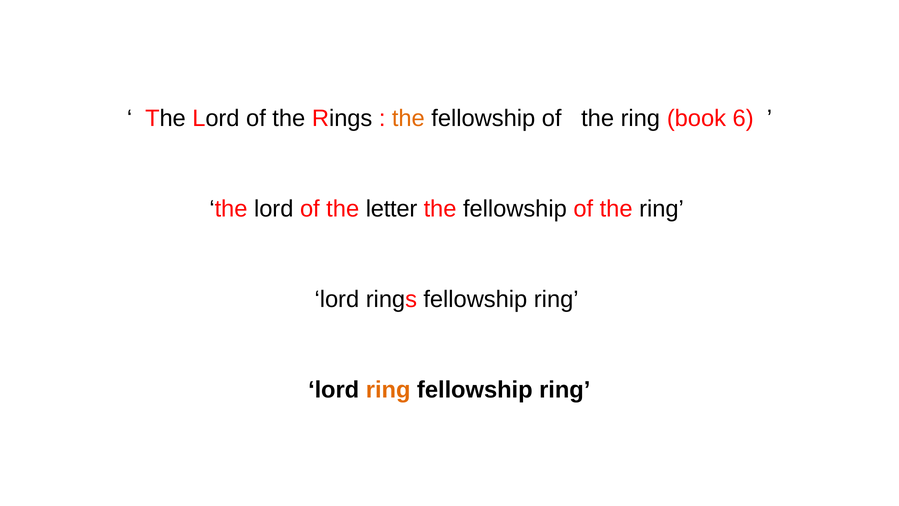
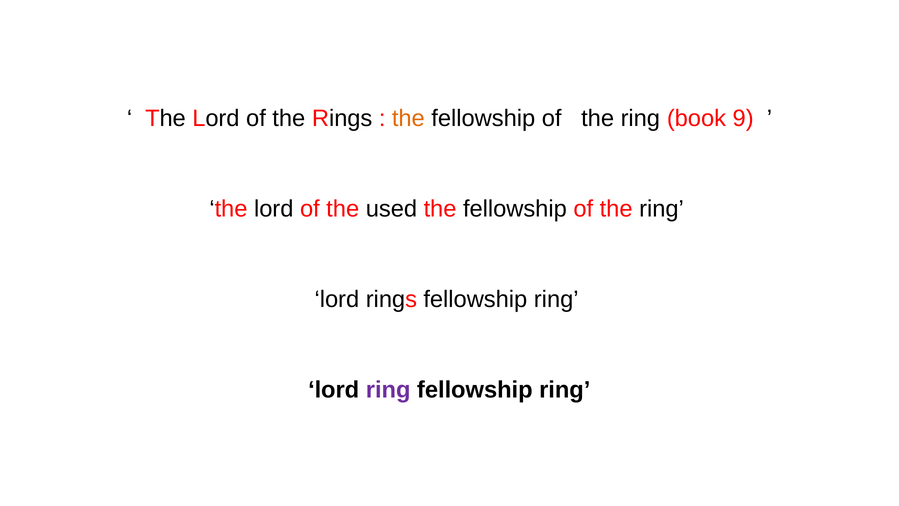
6: 6 -> 9
letter: letter -> used
ring at (388, 390) colour: orange -> purple
